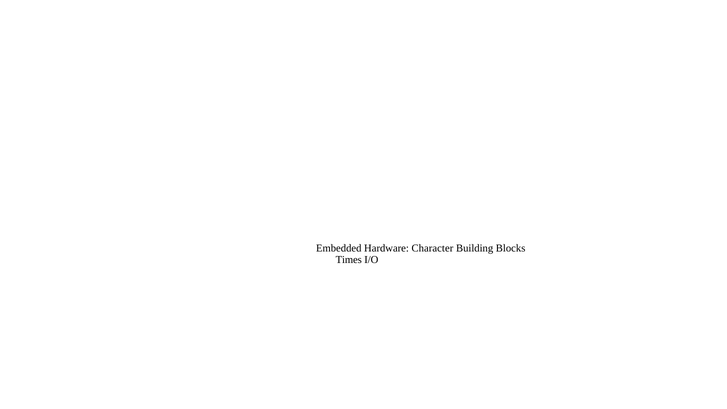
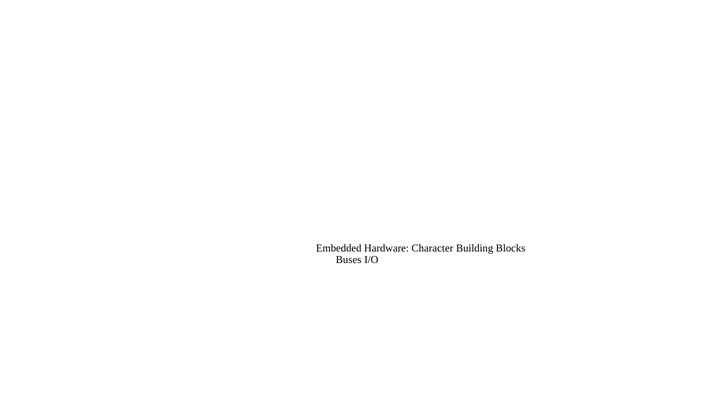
Times: Times -> Buses
